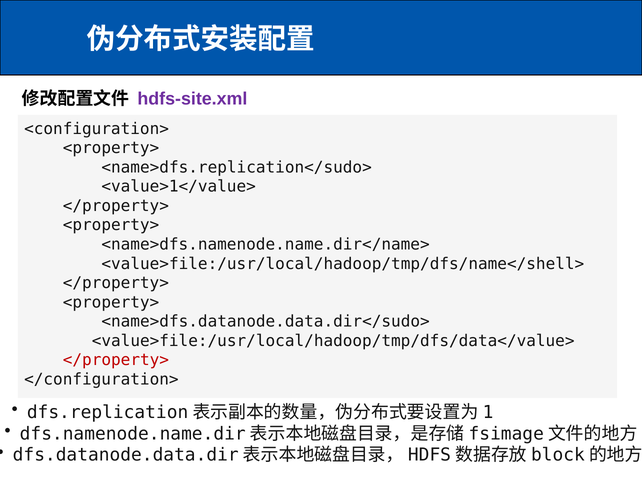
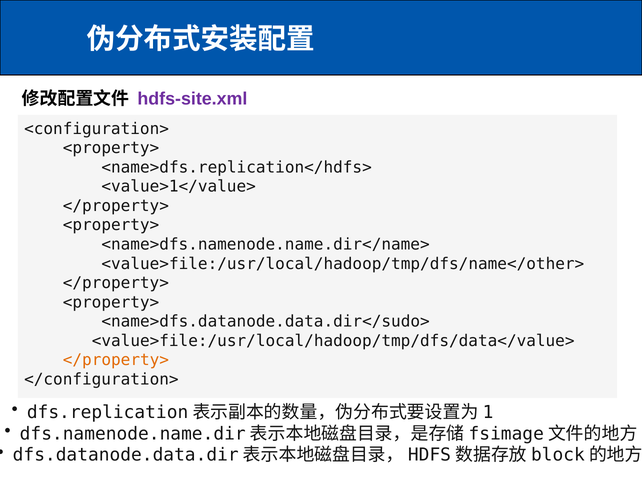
<name>dfs.replication</sudo>: <name>dfs.replication</sudo> -> <name>dfs.replication</hdfs>
<value>file:/usr/local/hadoop/tmp/dfs/name</shell>: <value>file:/usr/local/hadoop/tmp/dfs/name</shell> -> <value>file:/usr/local/hadoop/tmp/dfs/name</other>
</property> at (116, 360) colour: red -> orange
